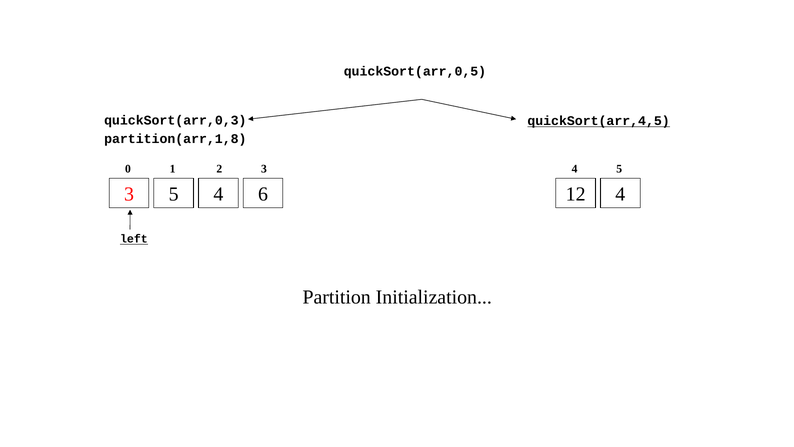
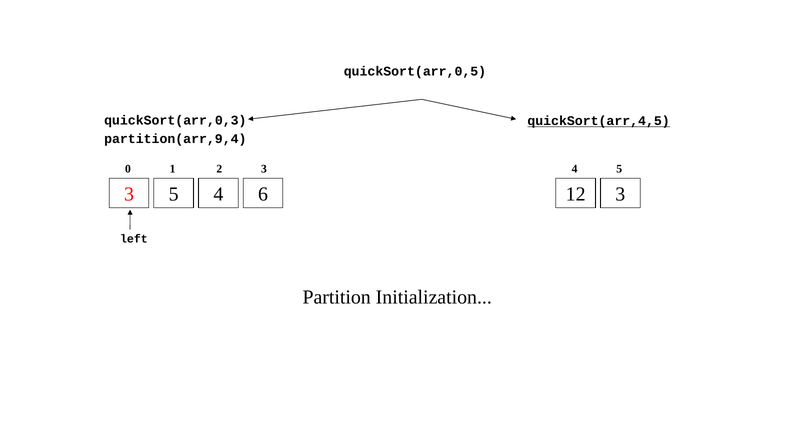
partition(arr,1,8: partition(arr,1,8 -> partition(arr,9,4
12 4: 4 -> 3
left underline: present -> none
